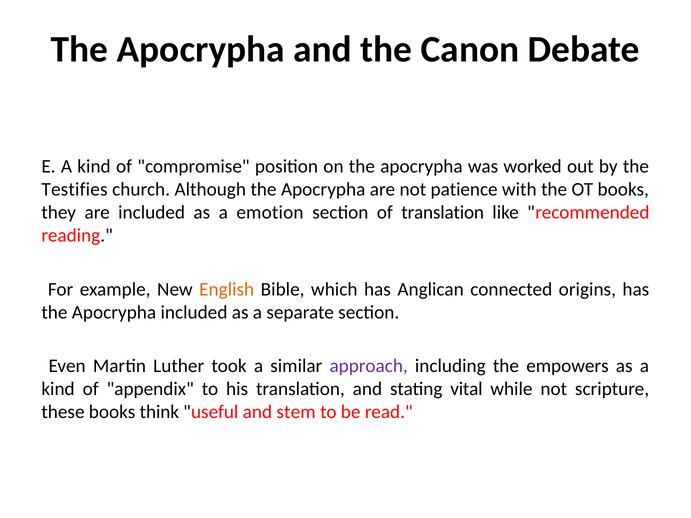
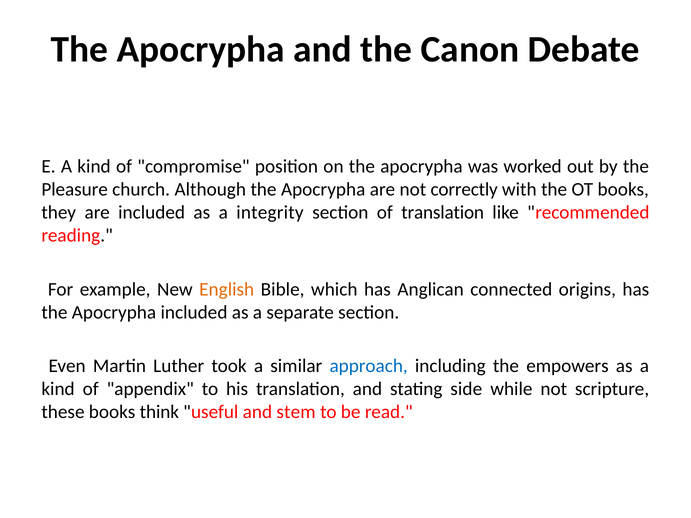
Testifies: Testifies -> Pleasure
patience: patience -> correctly
emotion: emotion -> integrity
approach colour: purple -> blue
vital: vital -> side
